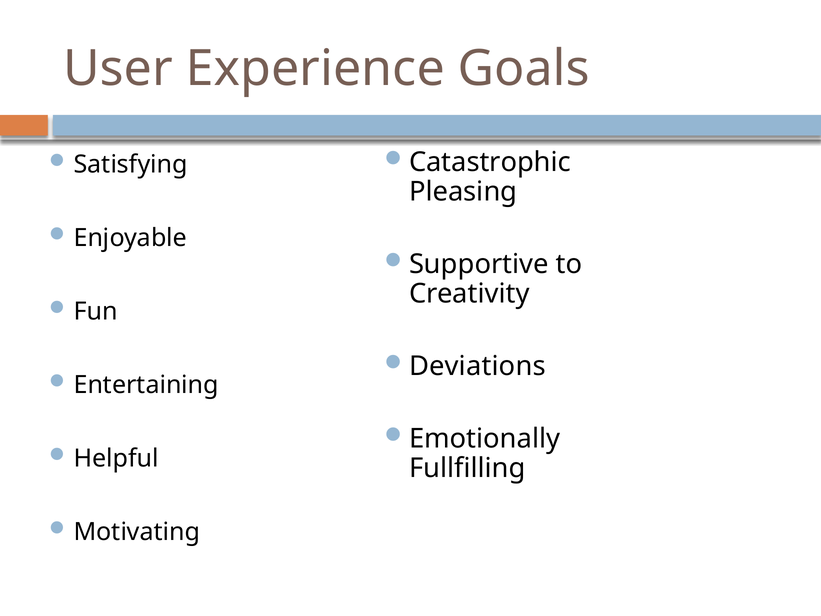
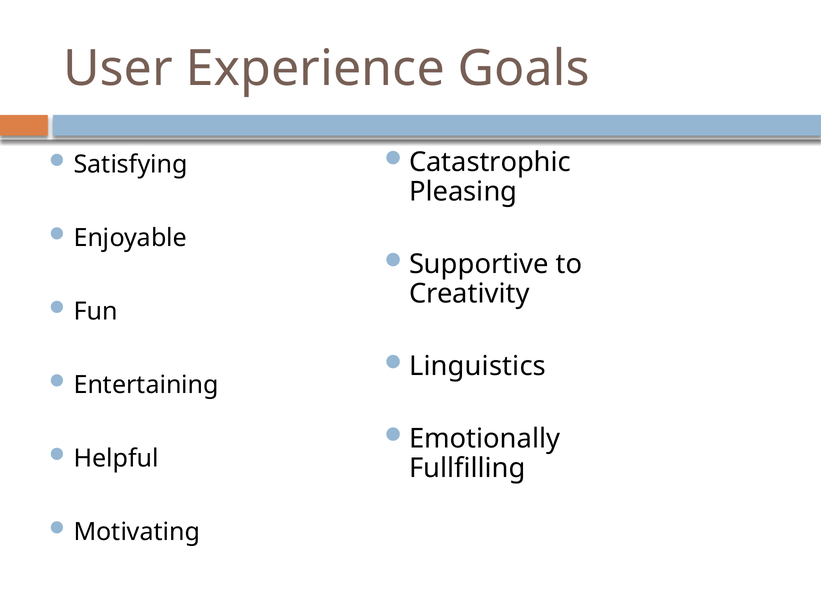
Deviations: Deviations -> Linguistics
